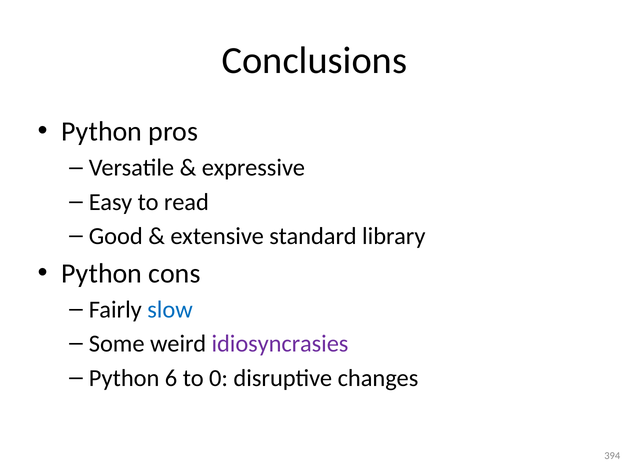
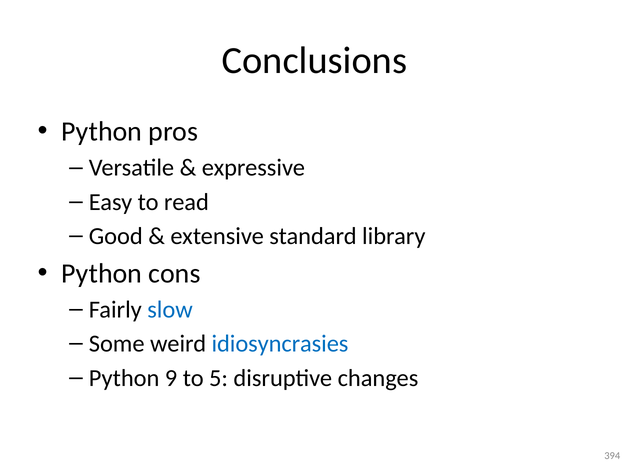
idiosyncrasies colour: purple -> blue
6: 6 -> 9
0: 0 -> 5
